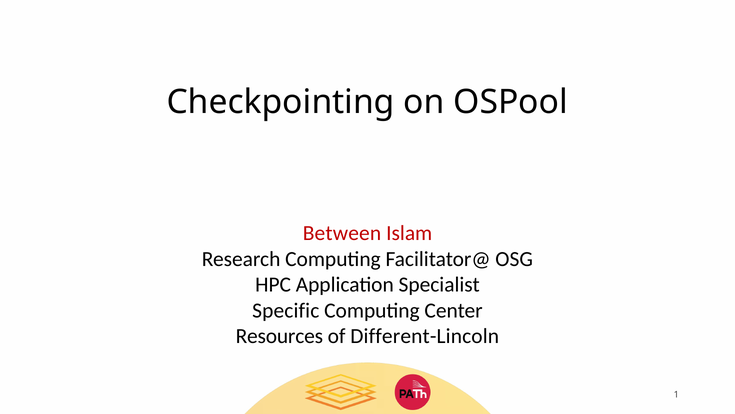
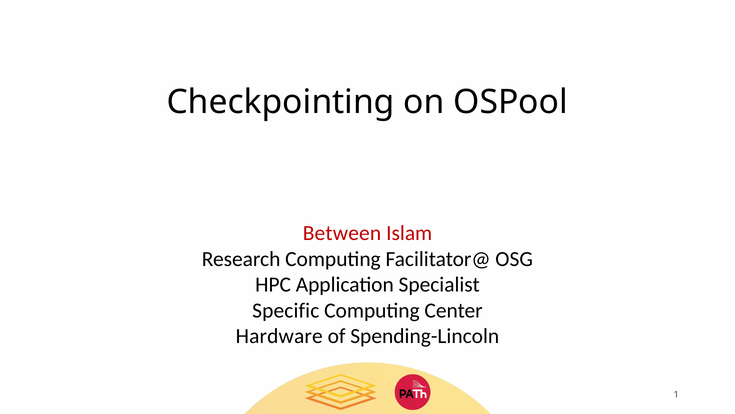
Resources: Resources -> Hardware
Different-Lincoln: Different-Lincoln -> Spending-Lincoln
